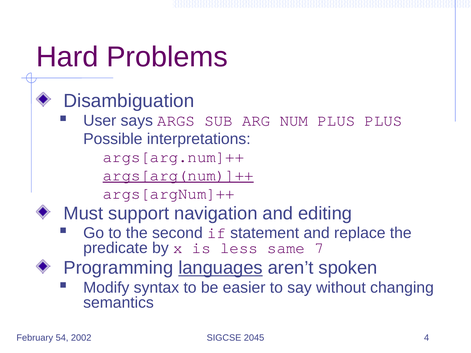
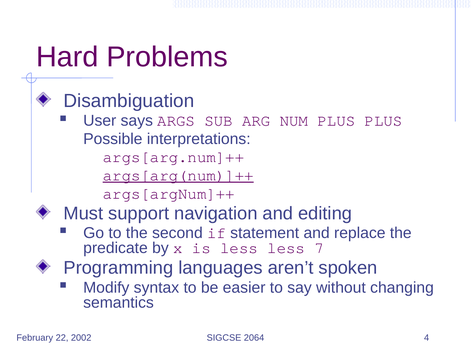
less same: same -> less
languages underline: present -> none
54: 54 -> 22
2045: 2045 -> 2064
